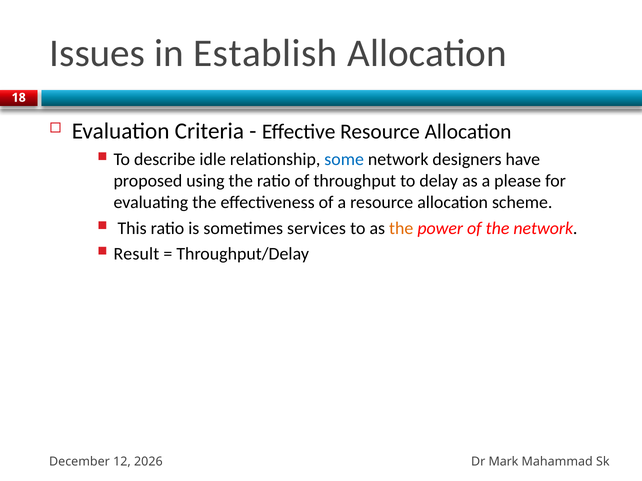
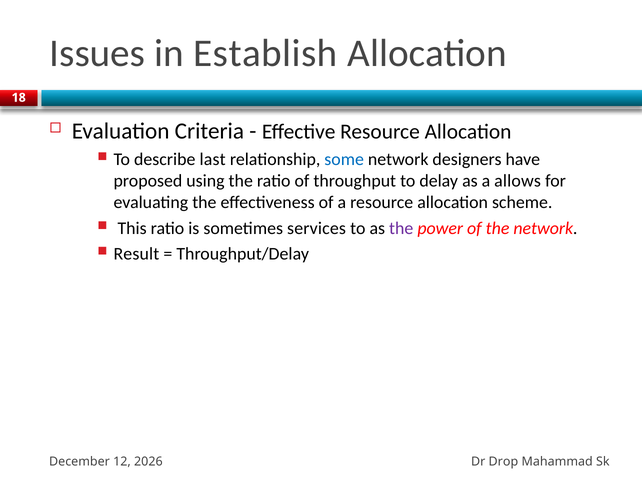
idle: idle -> last
please: please -> allows
the at (401, 228) colour: orange -> purple
Mark: Mark -> Drop
